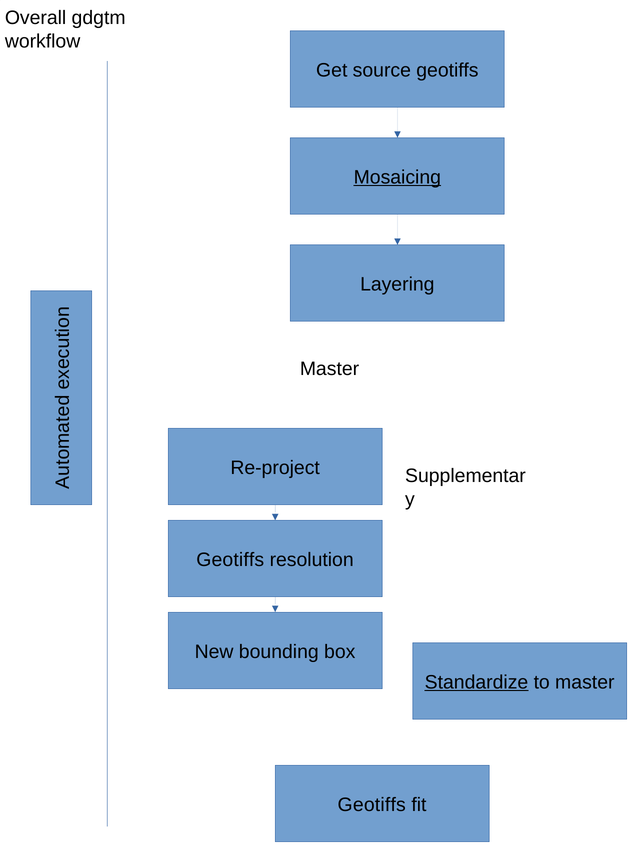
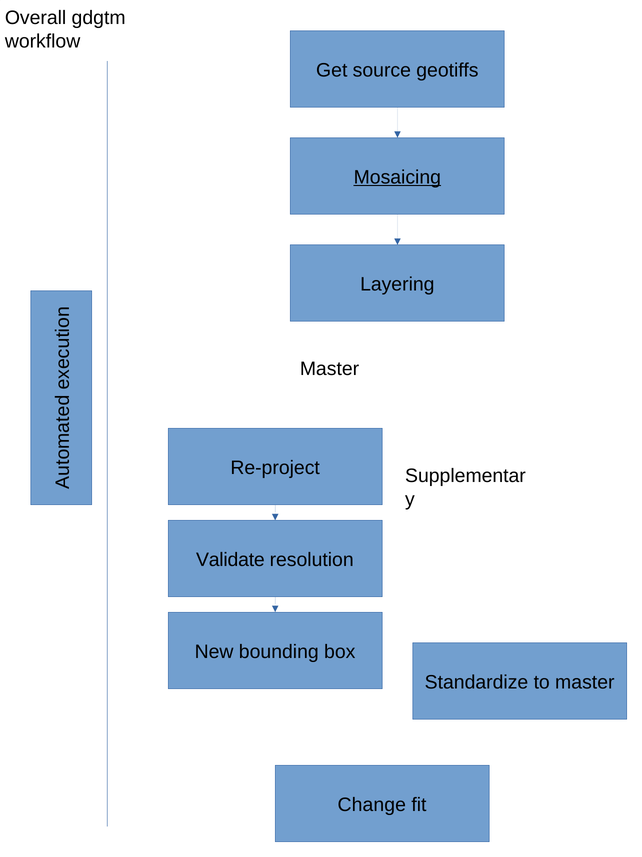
Geotiffs at (230, 559): Geotiffs -> Validate
Standardize underline: present -> none
Geotiffs at (372, 804): Geotiffs -> Change
